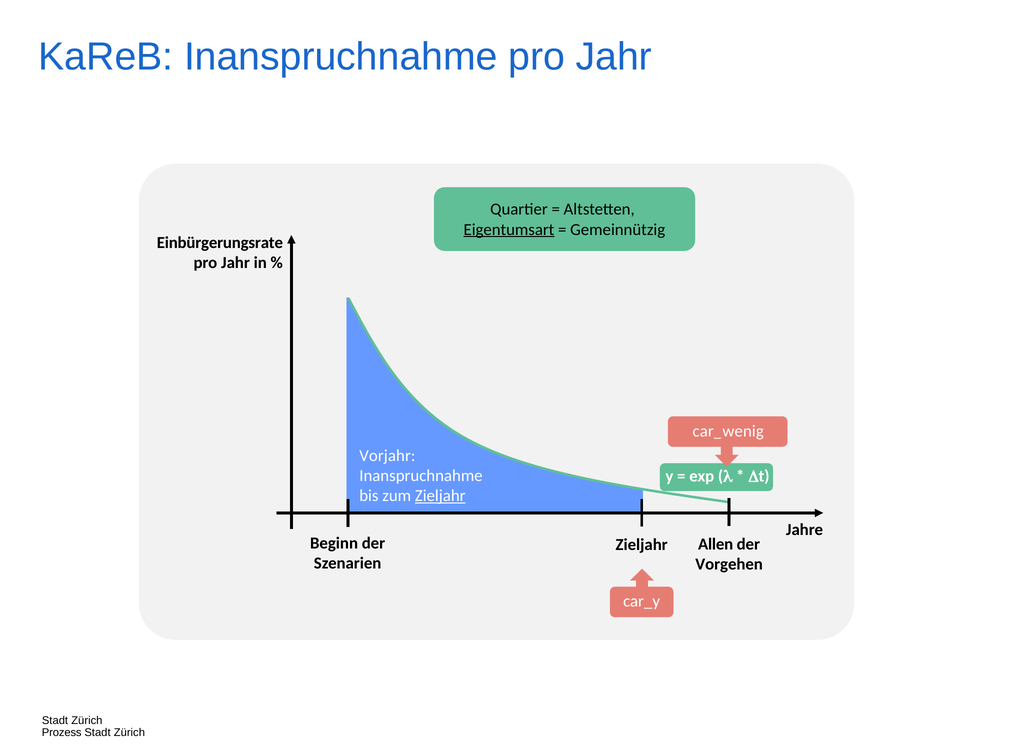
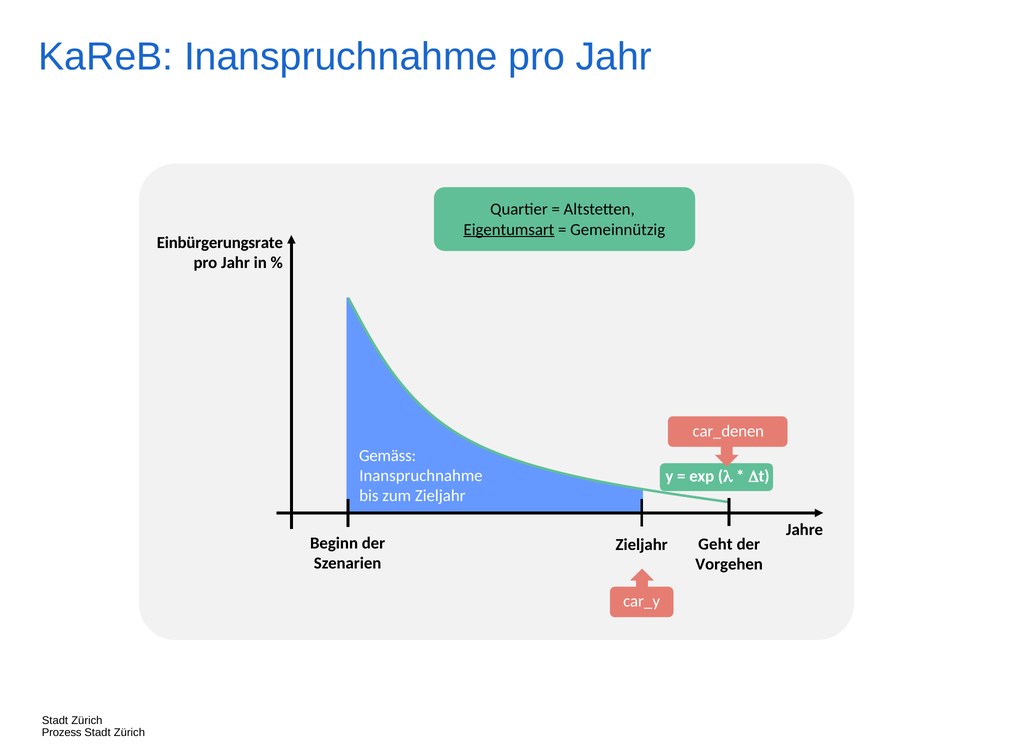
car_wenig: car_wenig -> car_denen
Vorjahr: Vorjahr -> Gemäss
Zieljahr at (440, 496) underline: present -> none
Allen: Allen -> Geht
